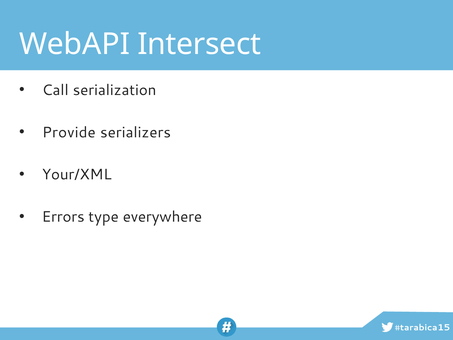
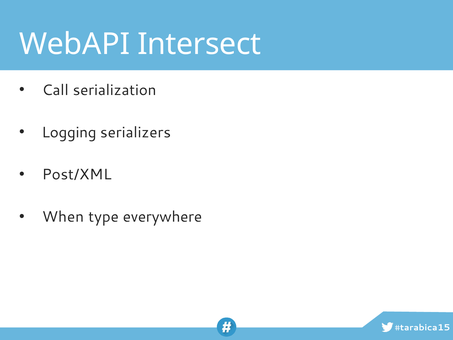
Provide: Provide -> Logging
Your/XML: Your/XML -> Post/XML
Errors: Errors -> When
